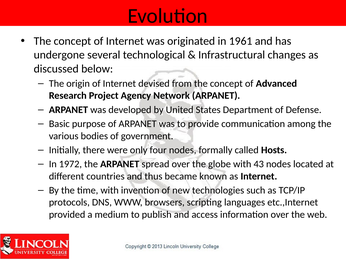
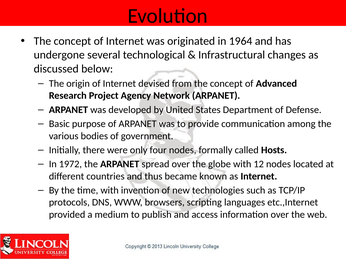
1961: 1961 -> 1964
43: 43 -> 12
